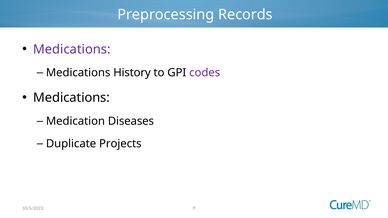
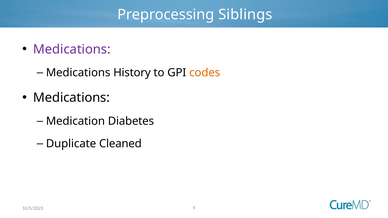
Records: Records -> Siblings
codes colour: purple -> orange
Diseases: Diseases -> Diabetes
Projects: Projects -> Cleaned
